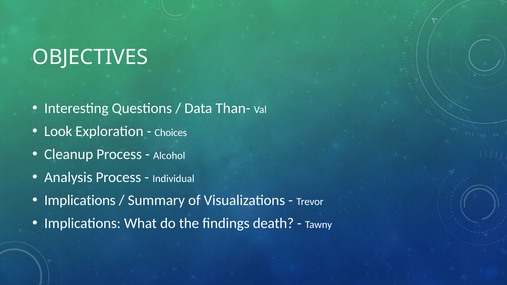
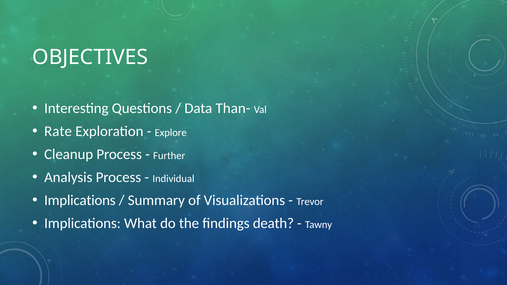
Look: Look -> Rate
Choices: Choices -> Explore
Alcohol: Alcohol -> Further
